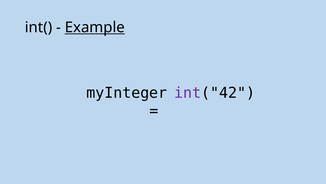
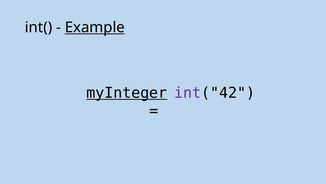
myInteger underline: none -> present
